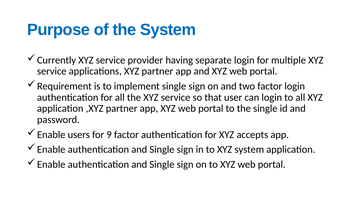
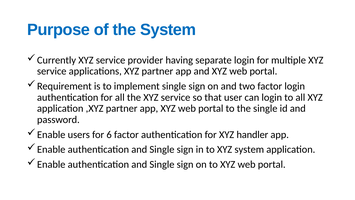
9: 9 -> 6
accepts: accepts -> handler
